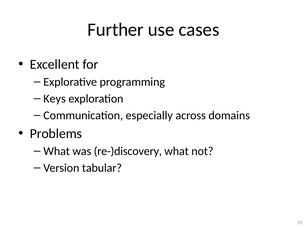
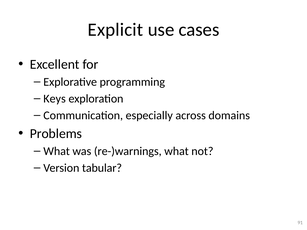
Further: Further -> Explicit
re-)discovery: re-)discovery -> re-)warnings
